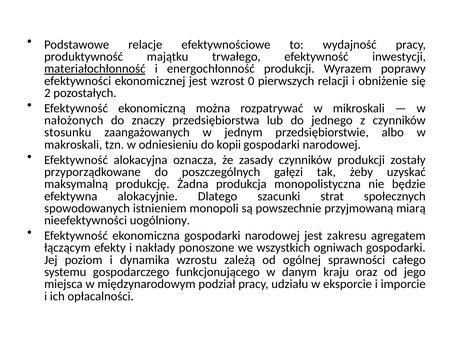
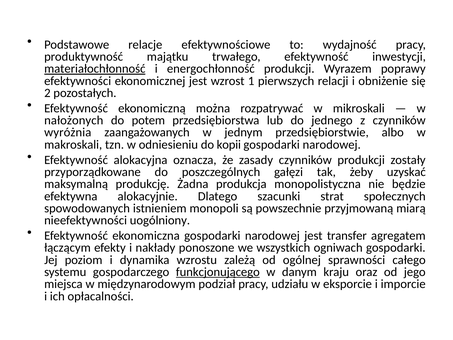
0: 0 -> 1
znaczy: znaczy -> potem
stosunku: stosunku -> wyróżnia
zakresu: zakresu -> transfer
funkcjonującego underline: none -> present
